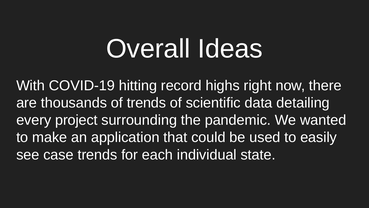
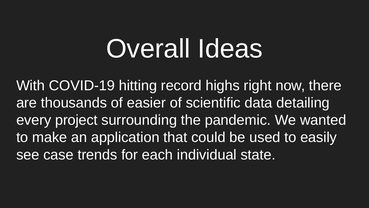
of trends: trends -> easier
